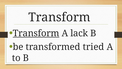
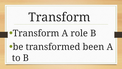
Transform at (36, 33) underline: present -> none
lack: lack -> role
tried: tried -> been
